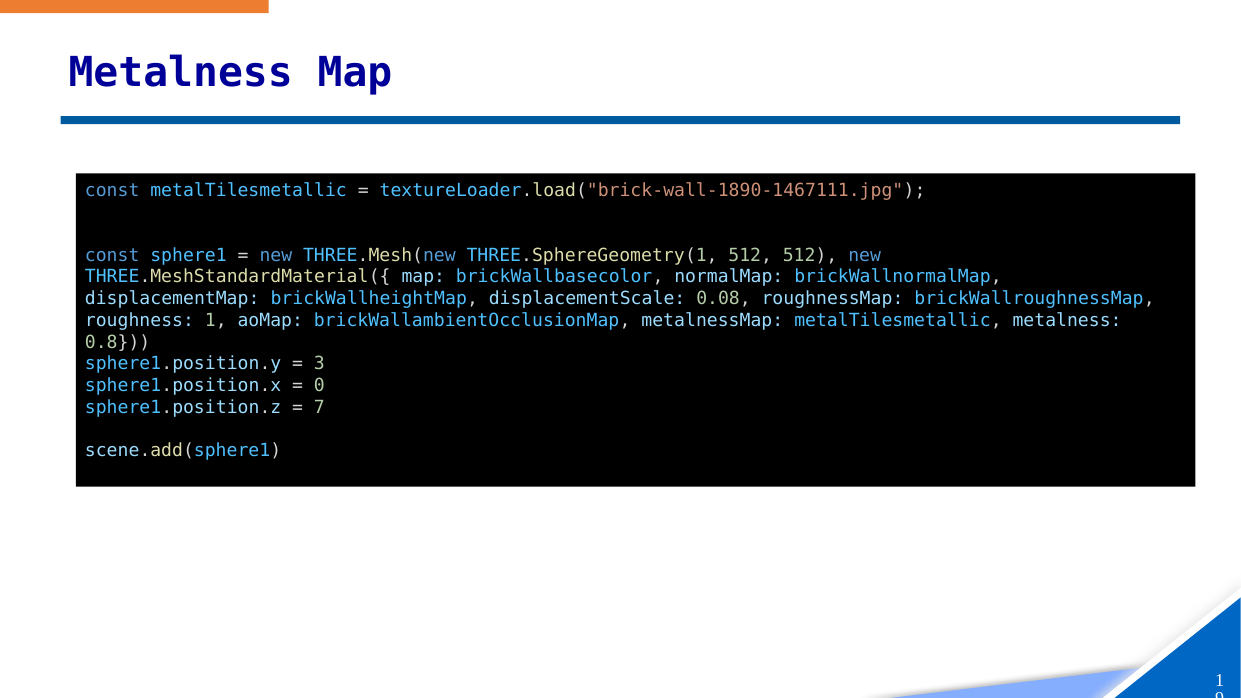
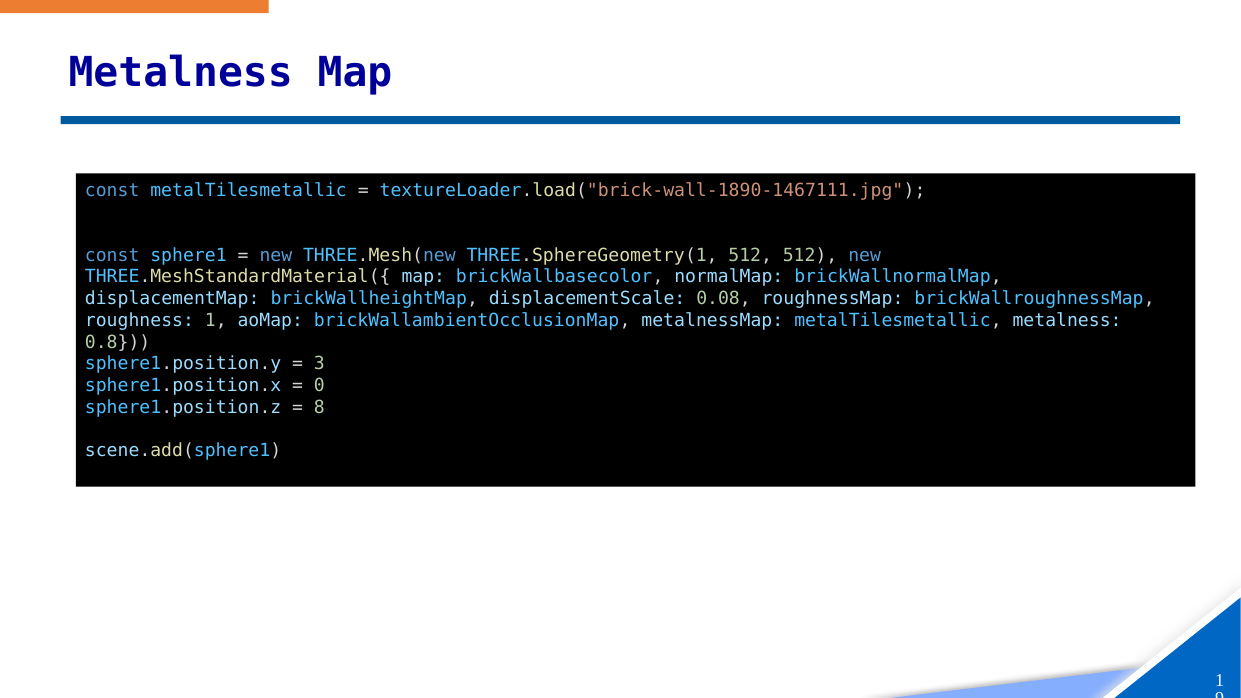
7: 7 -> 8
